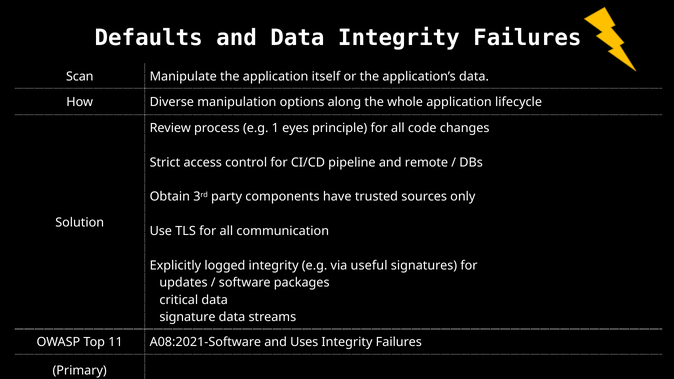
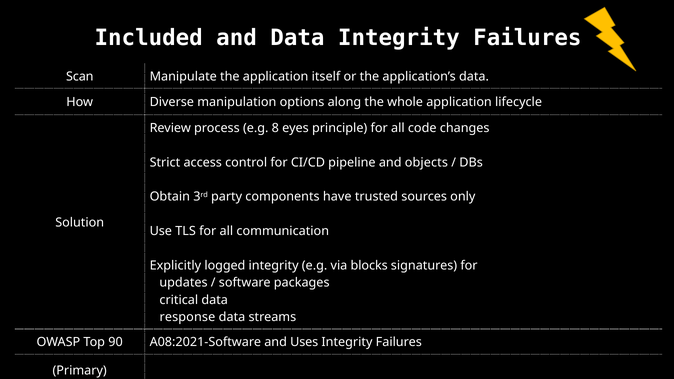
Defaults: Defaults -> Included
1: 1 -> 8
remote: remote -> objects
useful: useful -> blocks
signature: signature -> response
11: 11 -> 90
